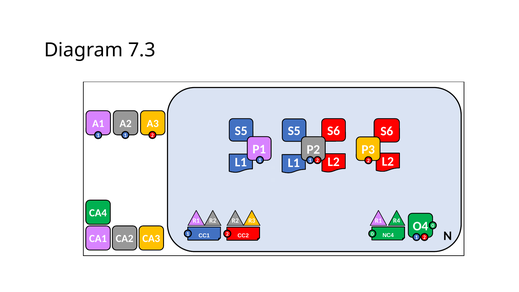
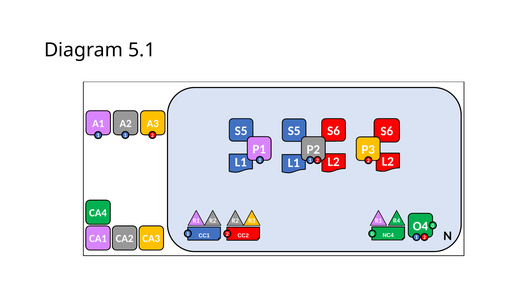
7.3: 7.3 -> 5.1
